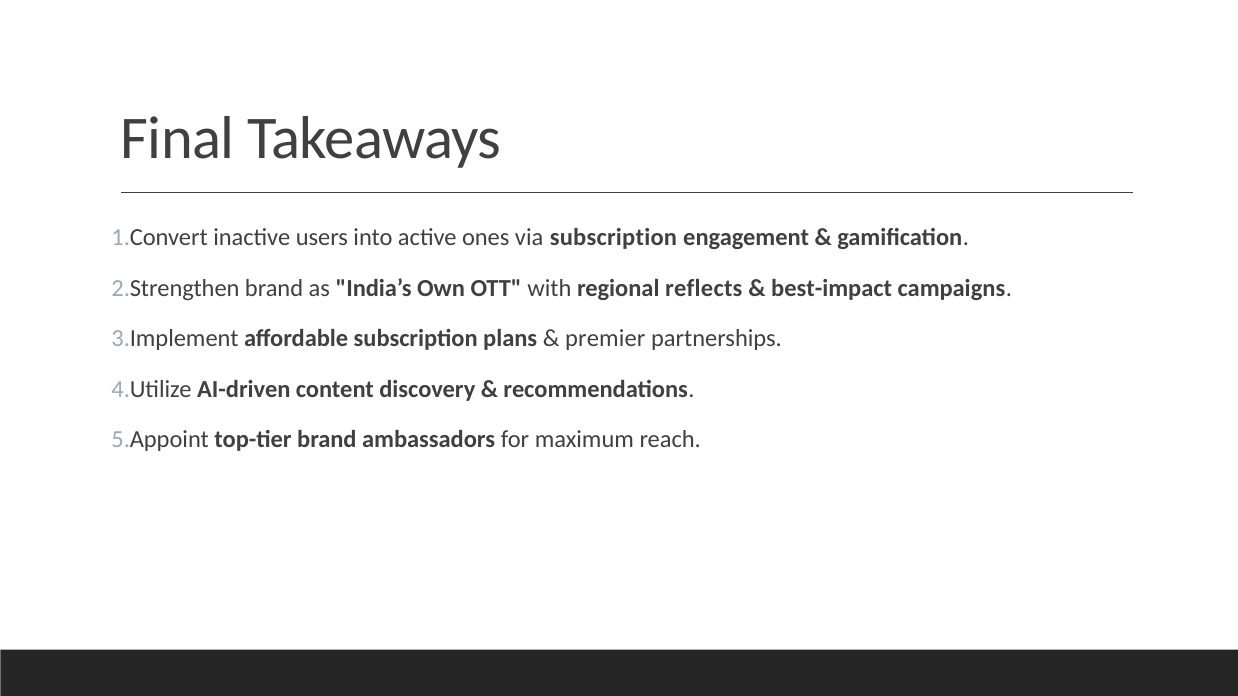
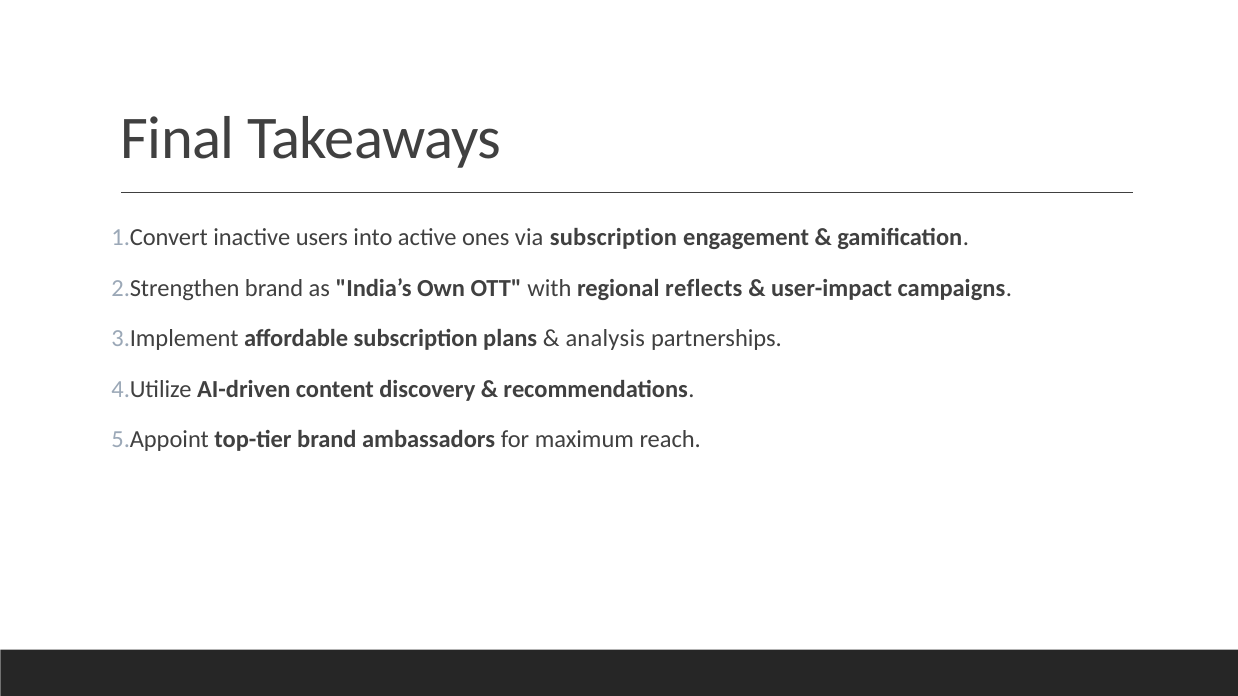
best-impact: best-impact -> user-impact
premier: premier -> analysis
